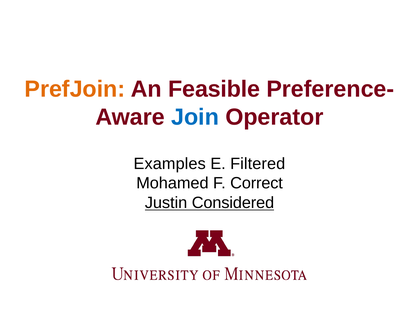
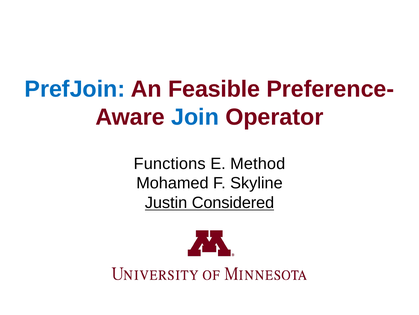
PrefJoin colour: orange -> blue
Examples: Examples -> Functions
Filtered: Filtered -> Method
Correct: Correct -> Skyline
